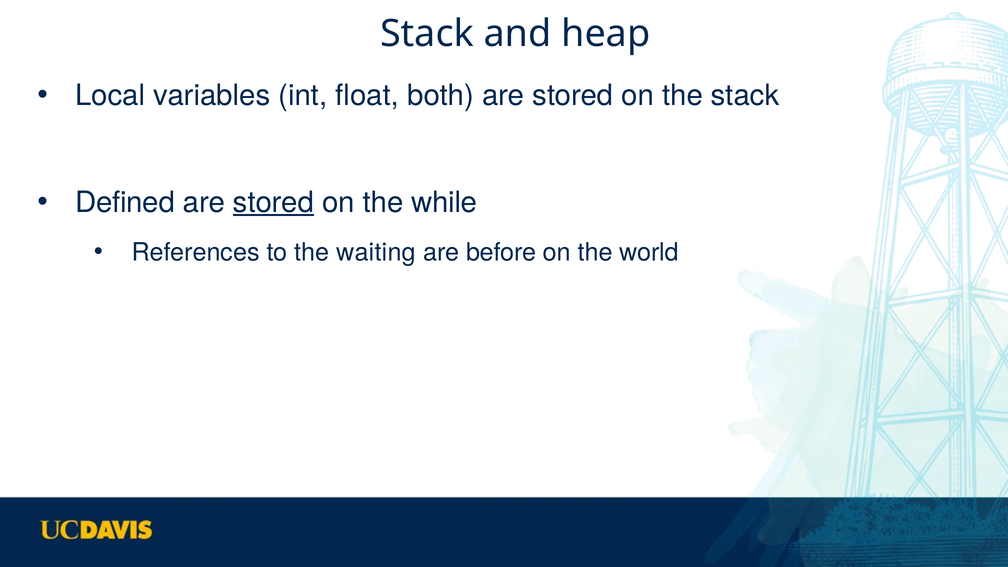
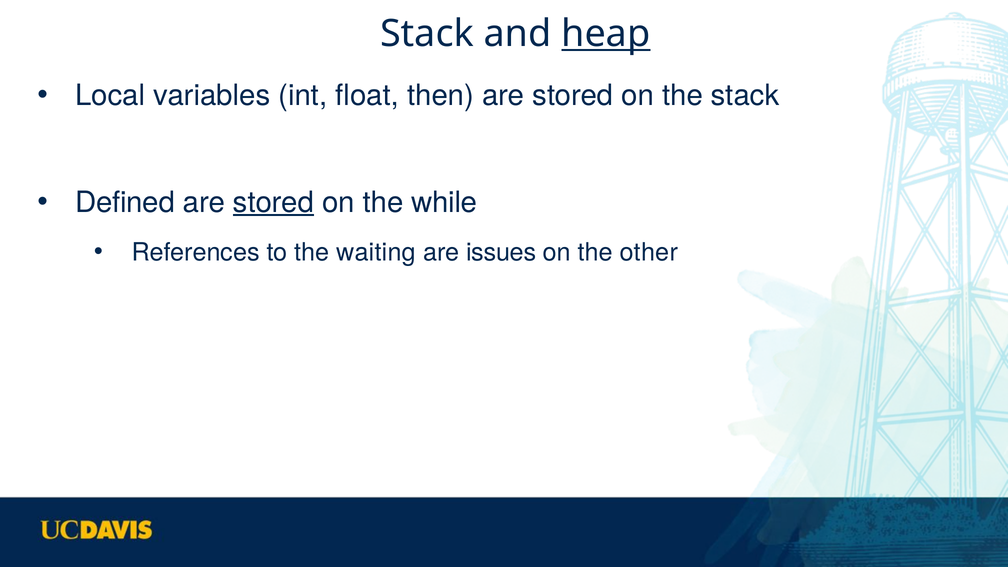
heap underline: none -> present
both: both -> then
before: before -> issues
world: world -> other
